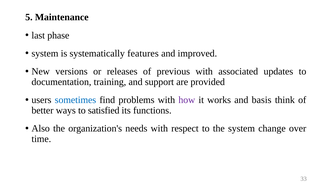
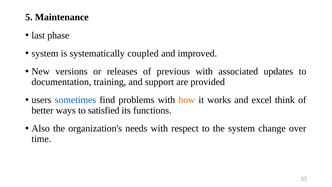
features: features -> coupled
how colour: purple -> orange
basis: basis -> excel
